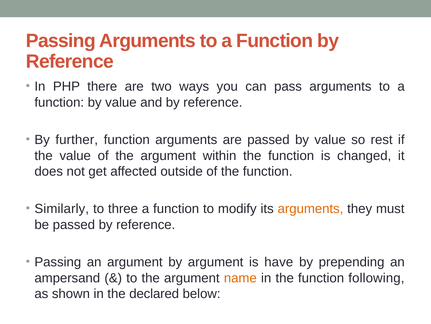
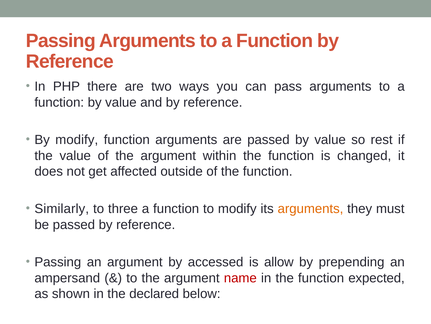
By further: further -> modify
by argument: argument -> accessed
have: have -> allow
name colour: orange -> red
following: following -> expected
